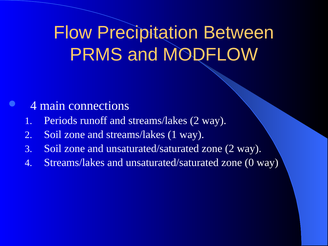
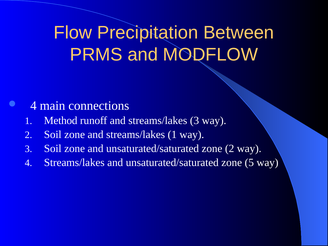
Periods: Periods -> Method
streams/lakes 2: 2 -> 3
0: 0 -> 5
